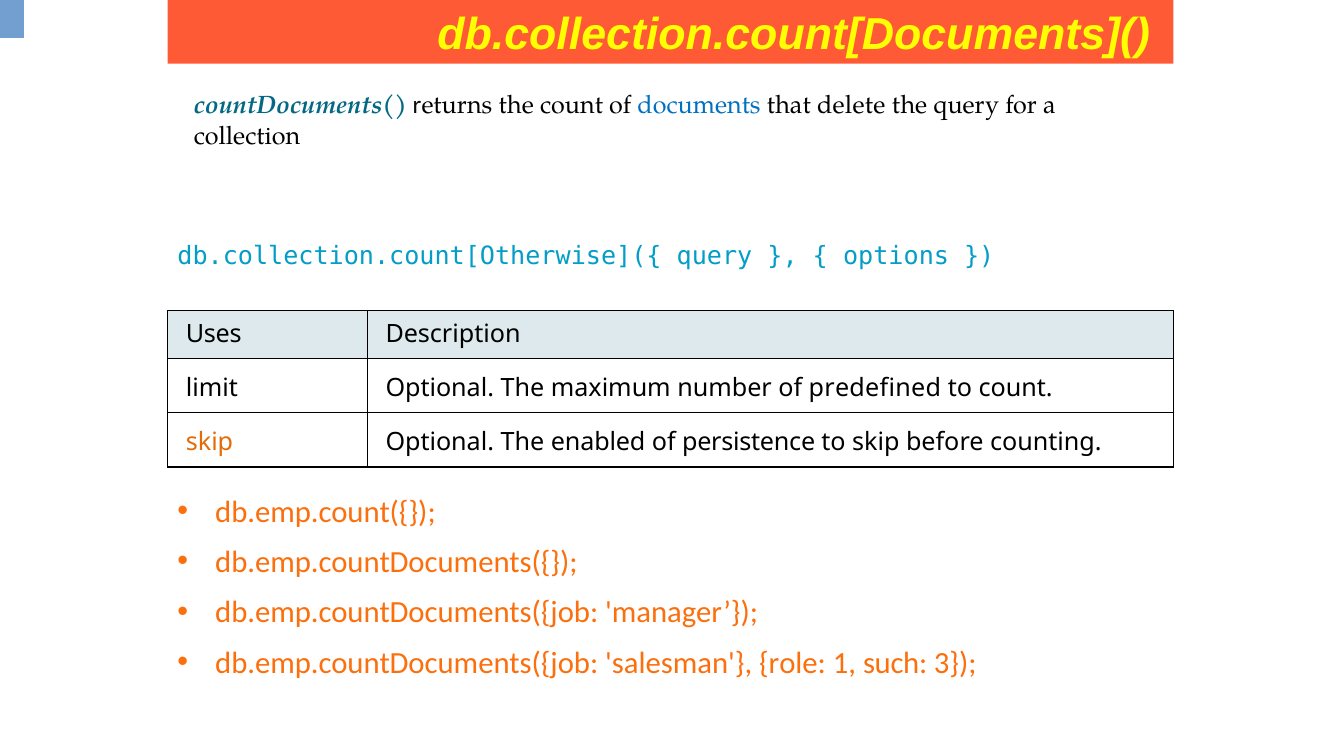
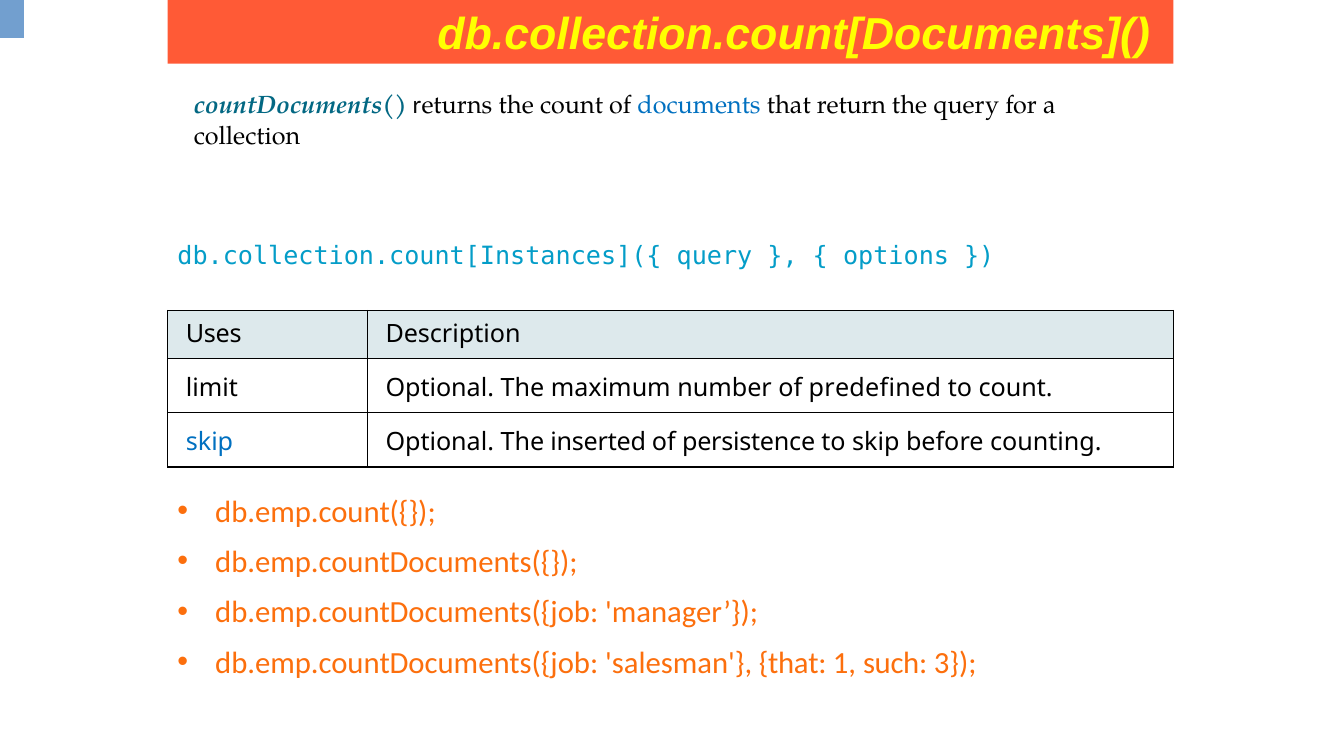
delete: delete -> return
db.collection.count[Otherwise]({: db.collection.count[Otherwise]({ -> db.collection.count[Instances]({
skip at (210, 442) colour: orange -> blue
enabled: enabled -> inserted
salesman role: role -> that
